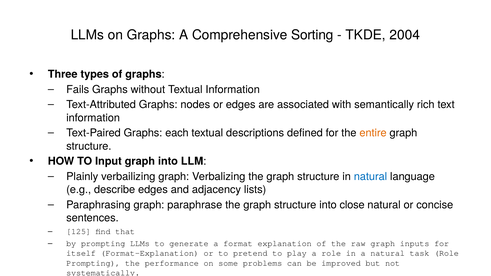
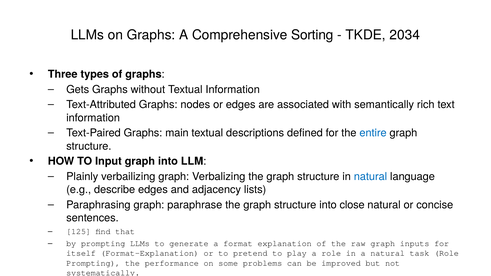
2004: 2004 -> 2034
Fails: Fails -> Gets
each: each -> main
entire colour: orange -> blue
